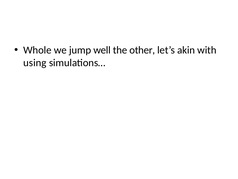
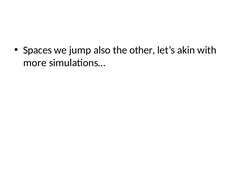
Whole: Whole -> Spaces
well: well -> also
using: using -> more
